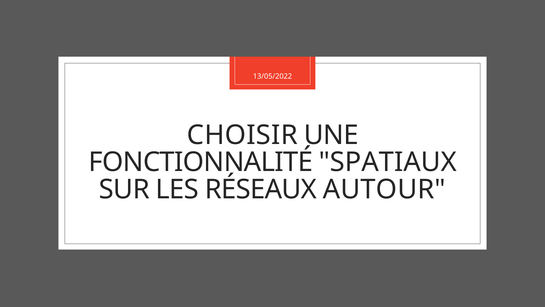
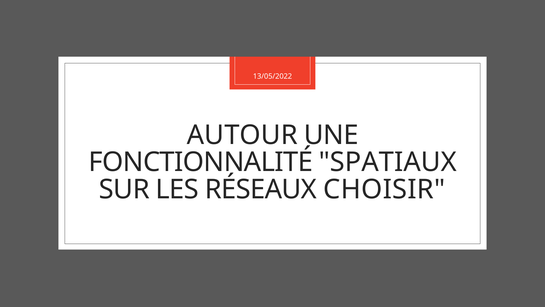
CHOISIR: CHOISIR -> AUTOUR
AUTOUR: AUTOUR -> CHOISIR
